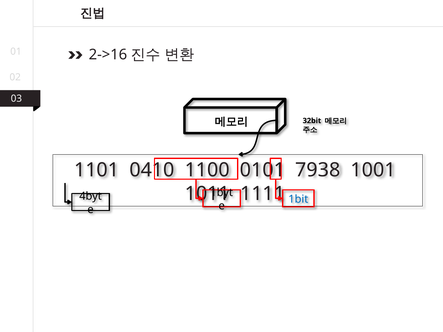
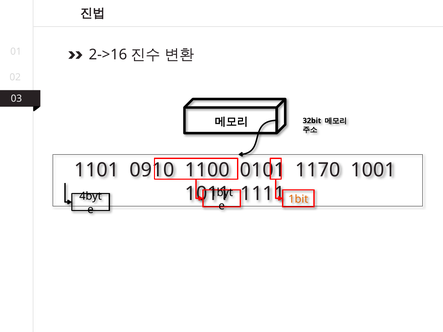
0410: 0410 -> 0910
7938: 7938 -> 1170
1bit colour: blue -> orange
